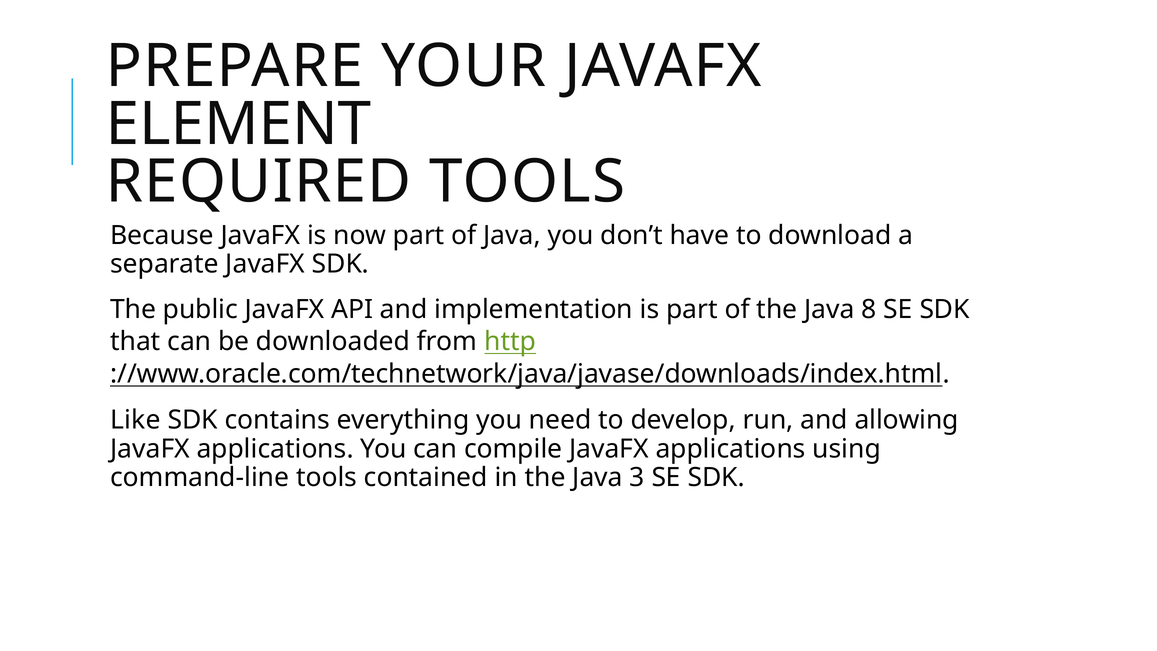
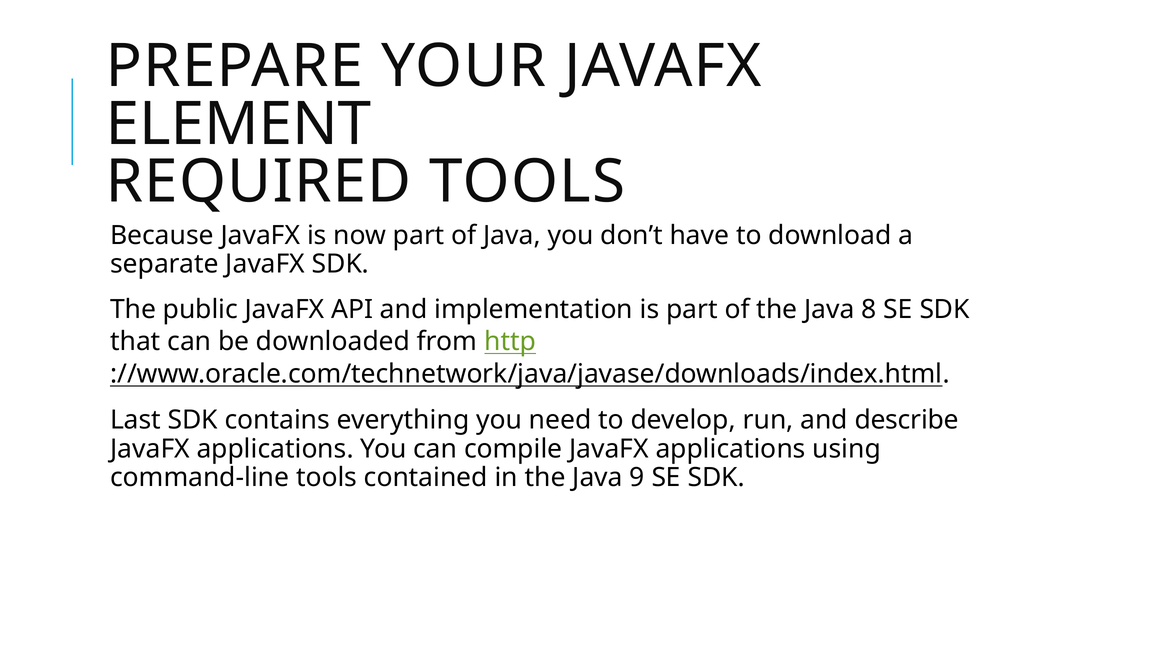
Like: Like -> Last
allowing: allowing -> describe
3: 3 -> 9
